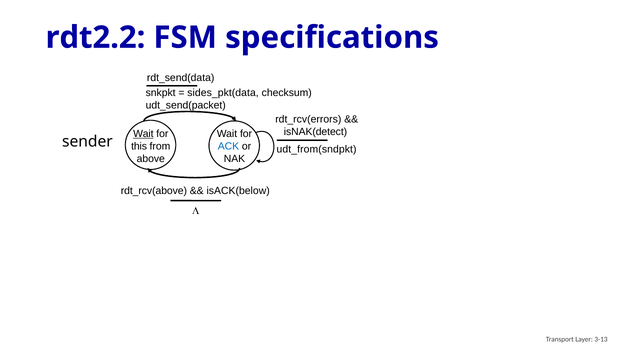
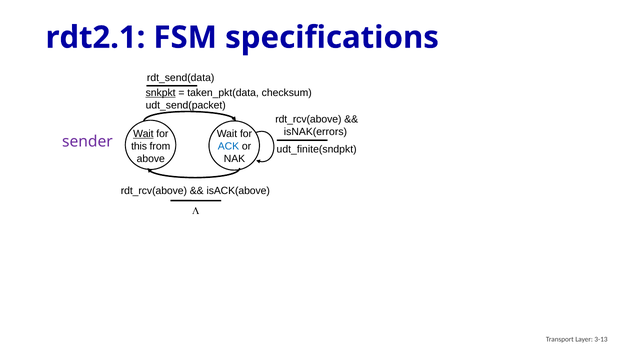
rdt2.2: rdt2.2 -> rdt2.1
snkpkt underline: none -> present
sides_pkt(data: sides_pkt(data -> taken_pkt(data
rdt_rcv(errors at (308, 120): rdt_rcv(errors -> rdt_rcv(above
isNAK(detect: isNAK(detect -> isNAK(errors
sender colour: black -> purple
udt_from(sndpkt: udt_from(sndpkt -> udt_finite(sndpkt
isACK(below: isACK(below -> isACK(above
